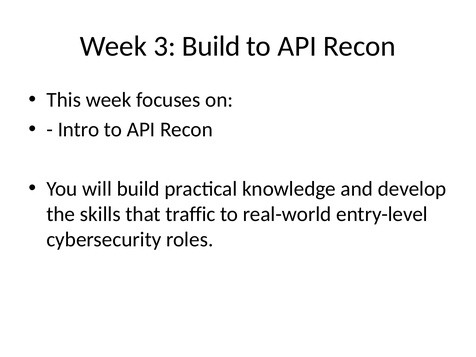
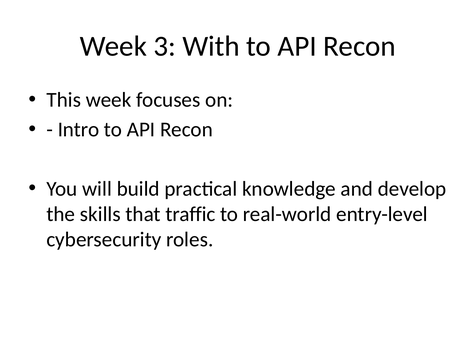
3 Build: Build -> With
